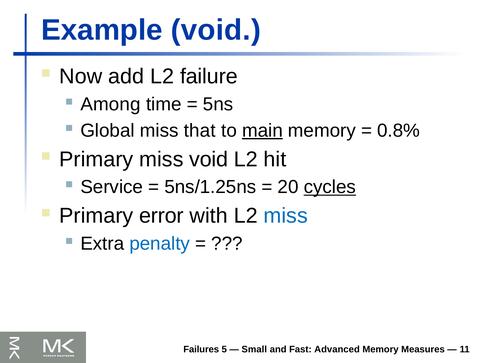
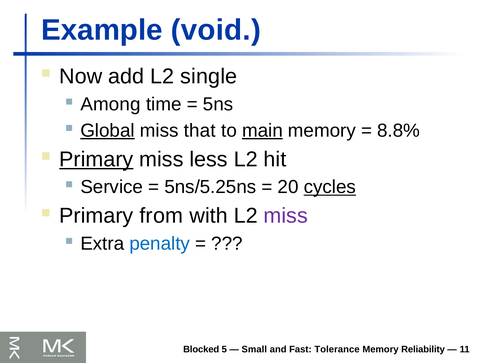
failure: failure -> single
Global underline: none -> present
0.8%: 0.8% -> 8.8%
Primary at (96, 159) underline: none -> present
miss void: void -> less
5ns/1.25ns: 5ns/1.25ns -> 5ns/5.25ns
error: error -> from
miss at (286, 216) colour: blue -> purple
Failures: Failures -> Blocked
Advanced: Advanced -> Tolerance
Measures: Measures -> Reliability
